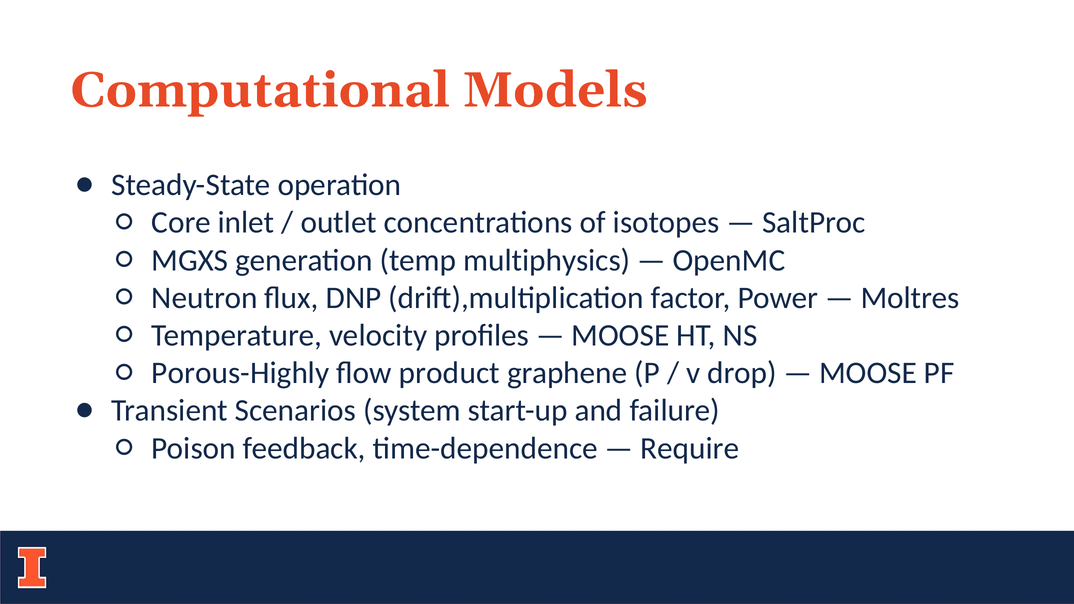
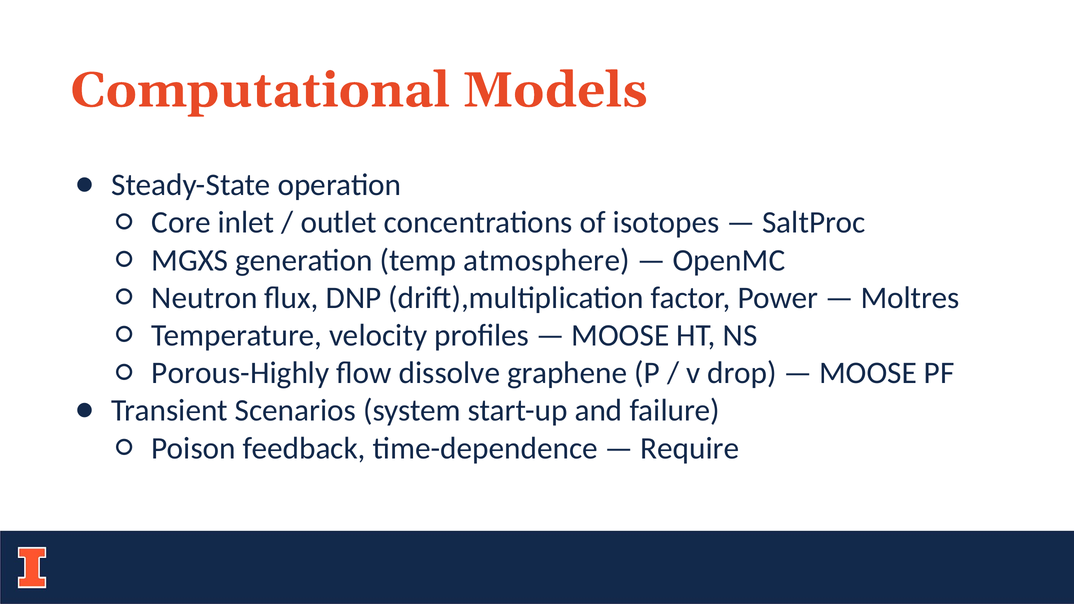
multiphysics: multiphysics -> atmosphere
product: product -> dissolve
